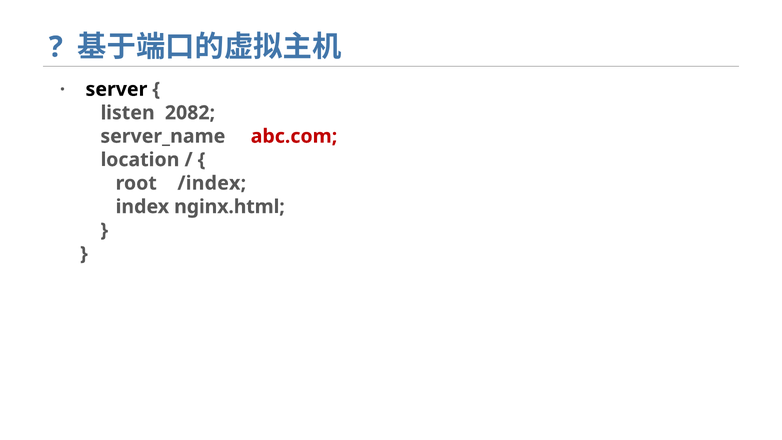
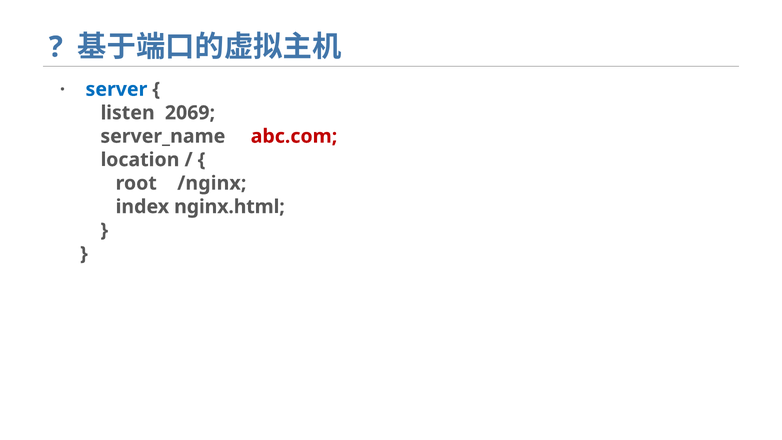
server colour: black -> blue
2082: 2082 -> 2069
/index: /index -> /nginx
